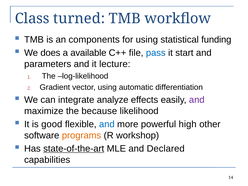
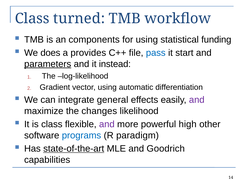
available: available -> provides
parameters underline: none -> present
lecture: lecture -> instead
analyze: analyze -> general
because: because -> changes
is good: good -> class
and at (107, 124) colour: blue -> purple
programs colour: orange -> blue
workshop: workshop -> paradigm
Declared: Declared -> Goodrich
